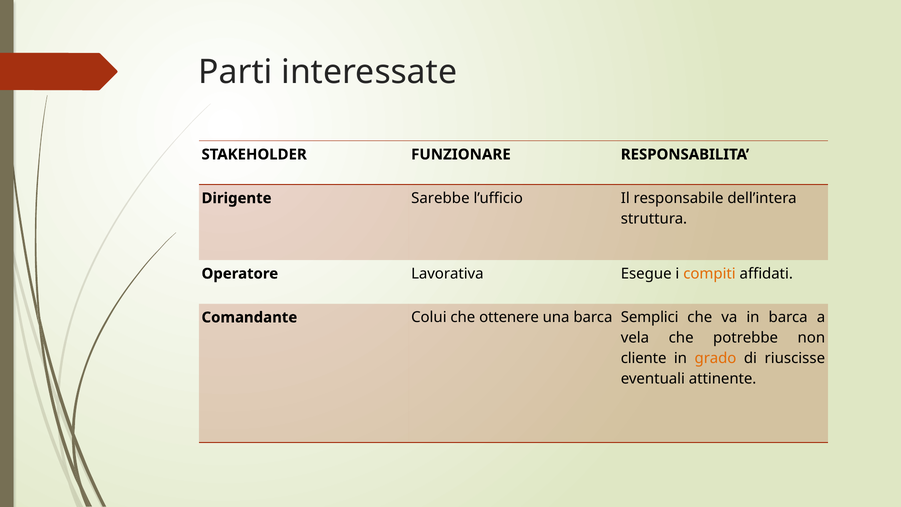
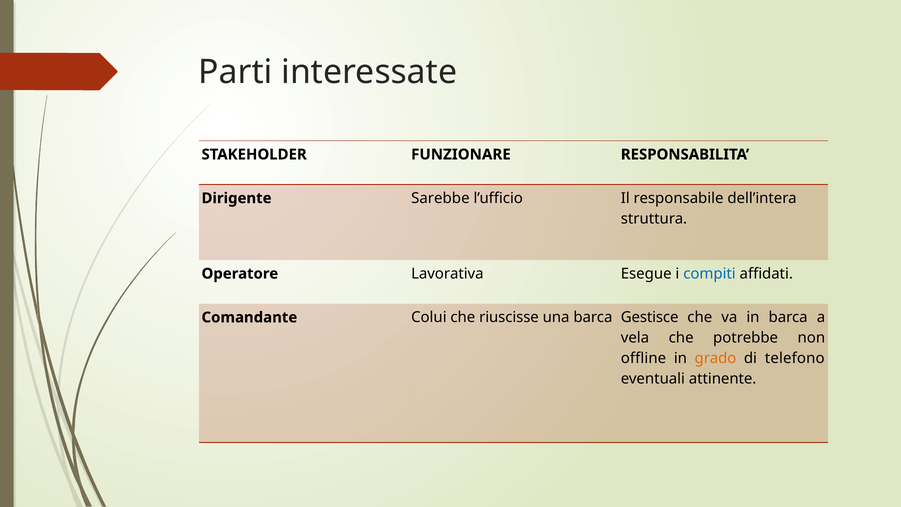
compiti colour: orange -> blue
ottenere: ottenere -> riuscisse
Semplici: Semplici -> Gestisce
cliente: cliente -> offline
riuscisse: riuscisse -> telefono
